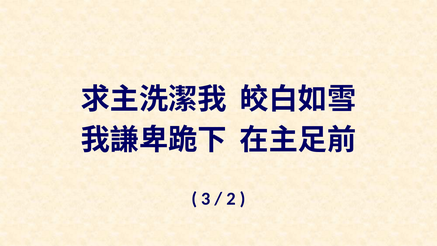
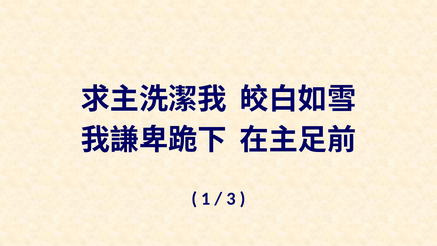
3: 3 -> 1
2: 2 -> 3
